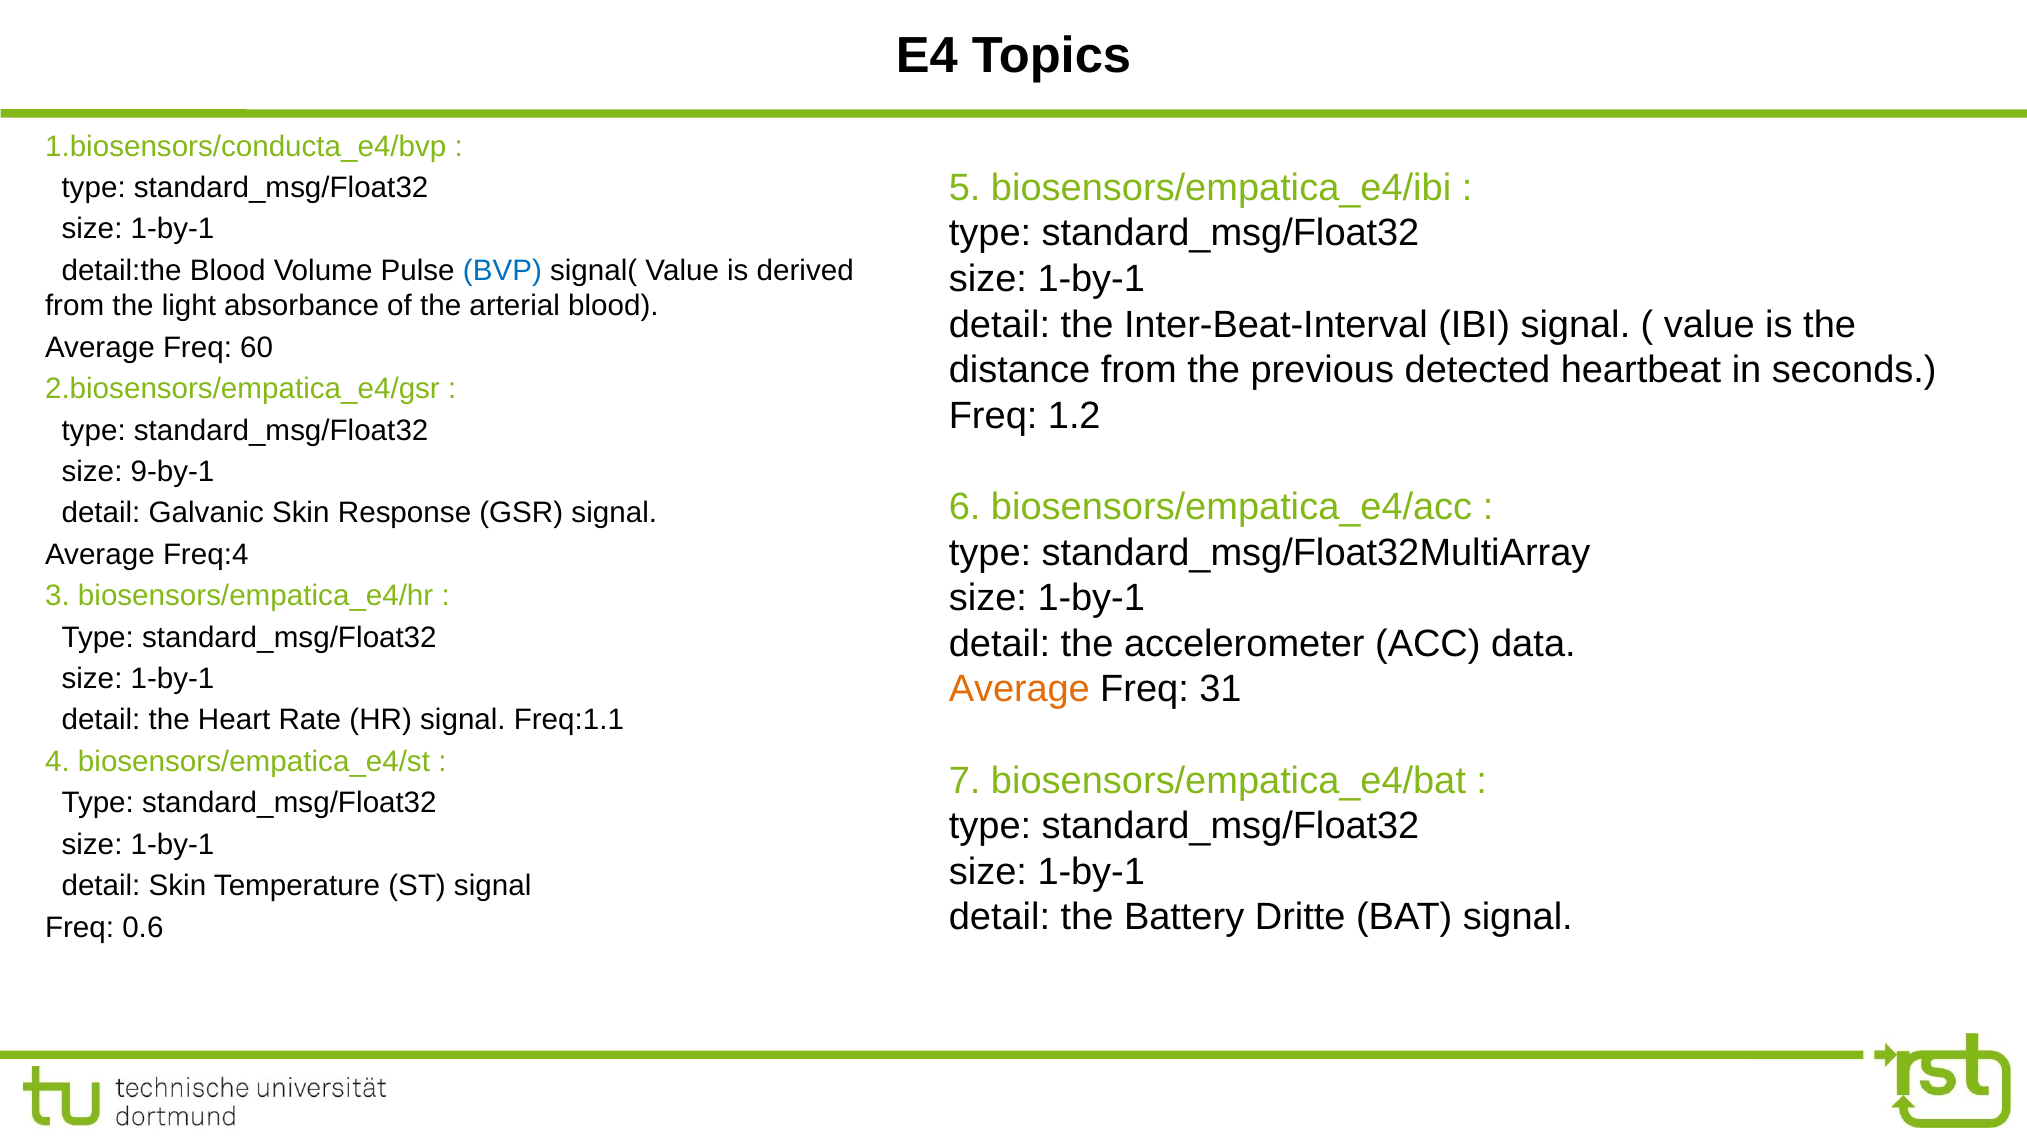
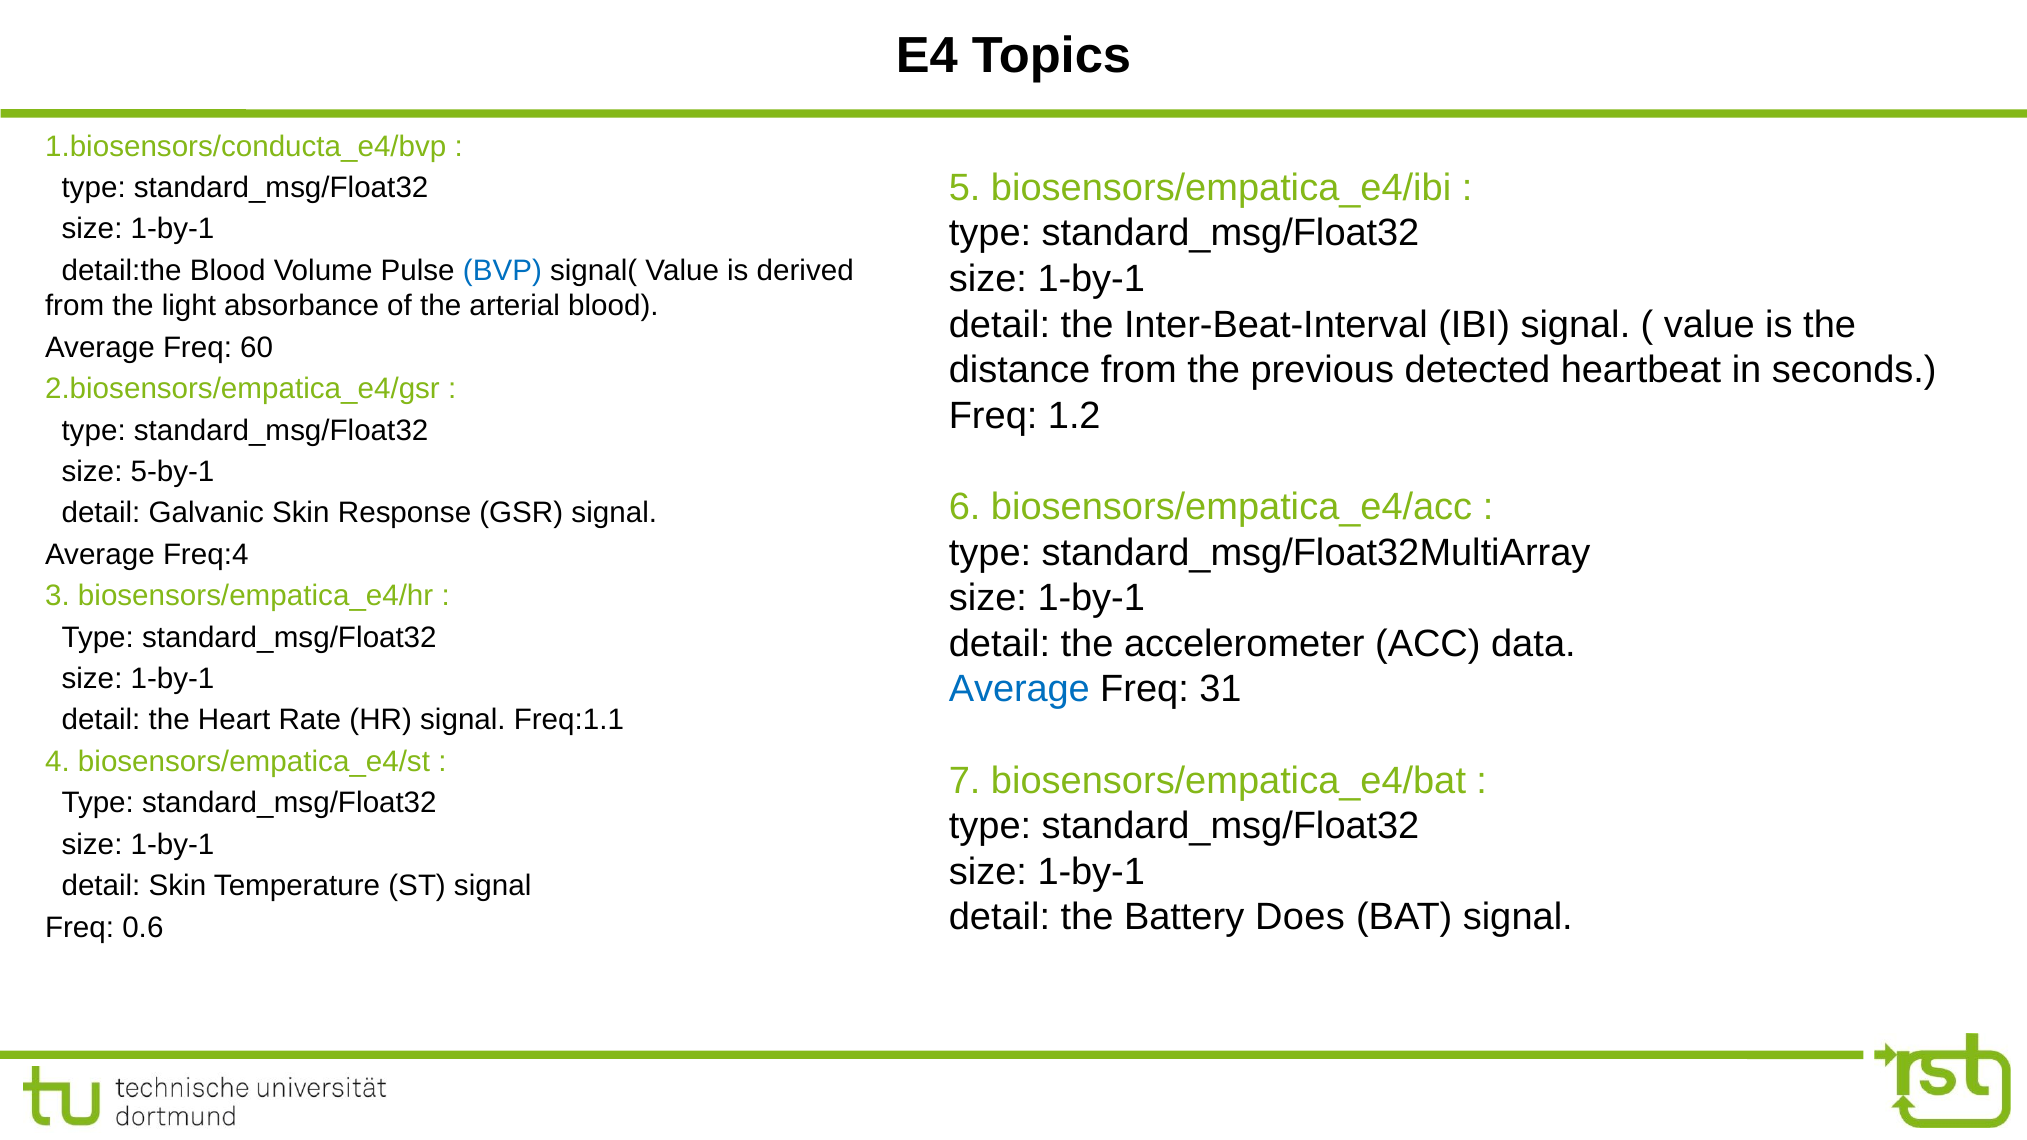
9-by-1: 9-by-1 -> 5-by-1
Average at (1019, 690) colour: orange -> blue
Dritte: Dritte -> Does
